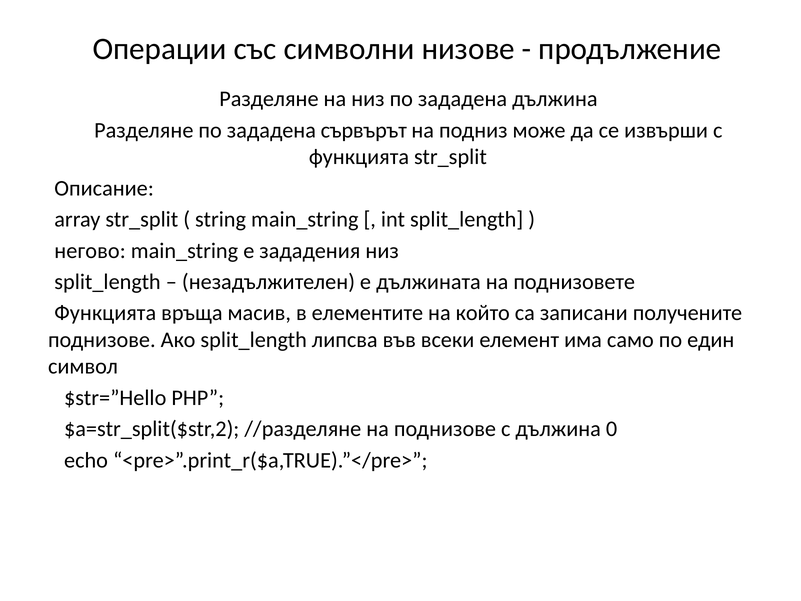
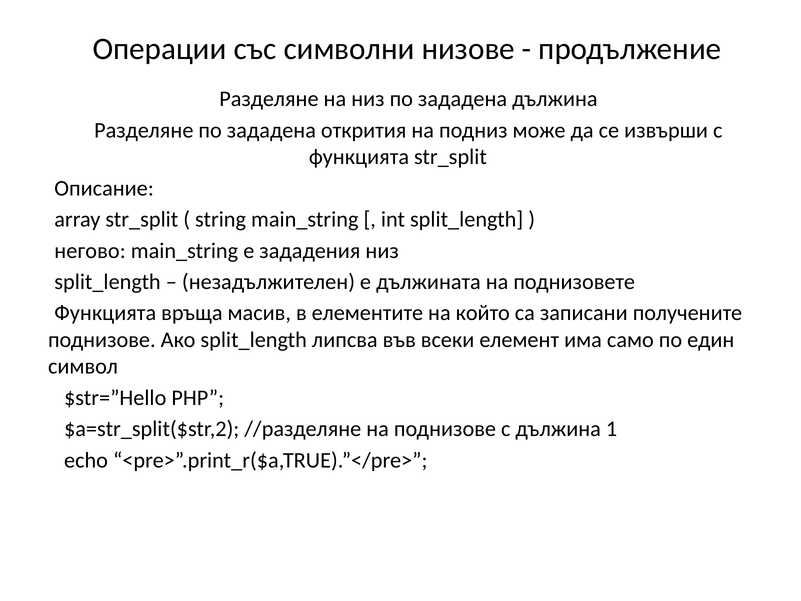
сървърът: сървърът -> открития
0: 0 -> 1
